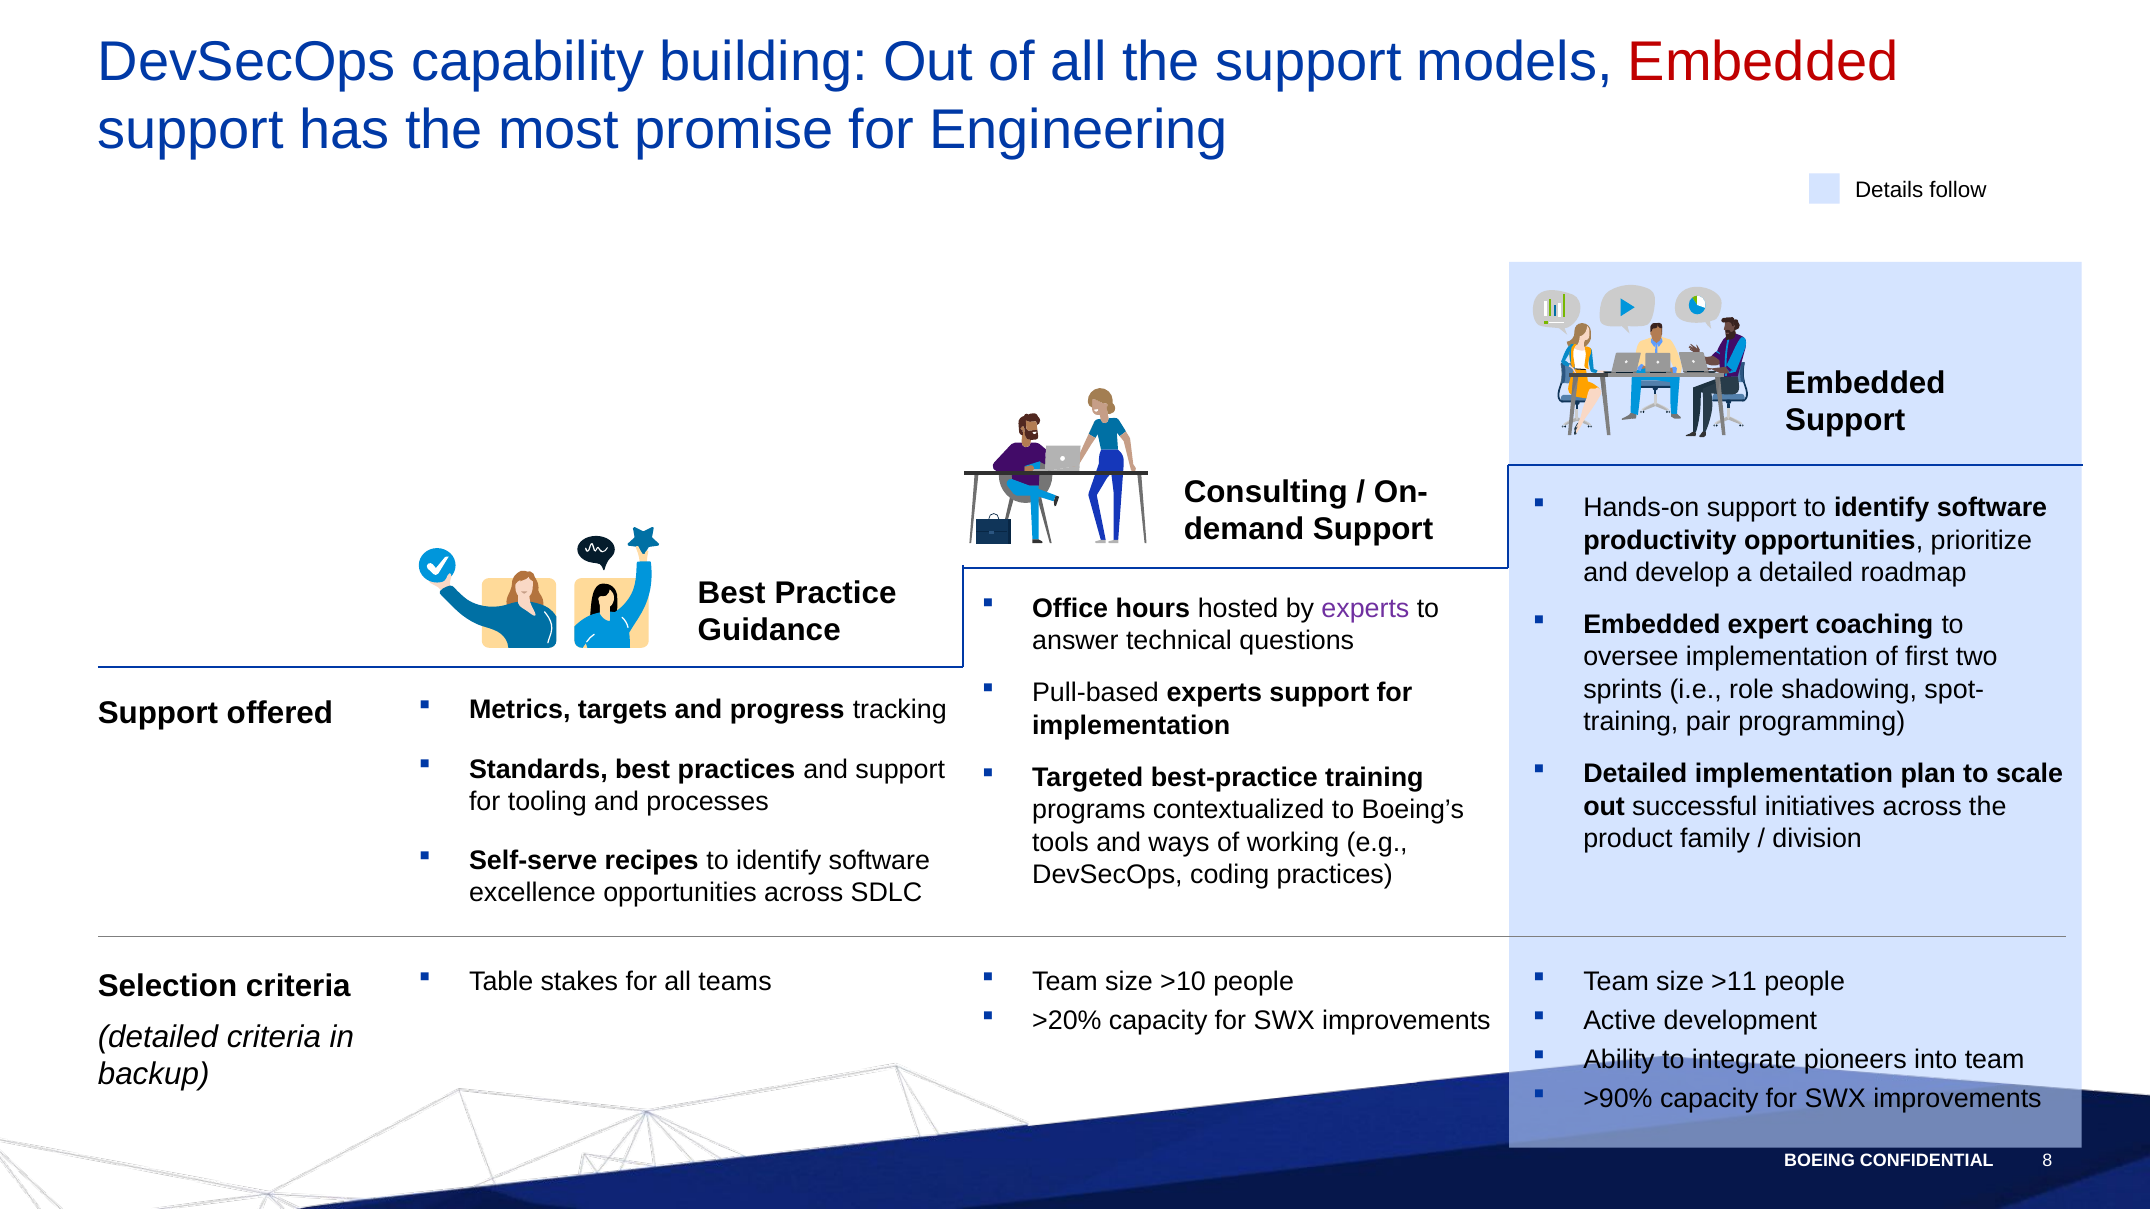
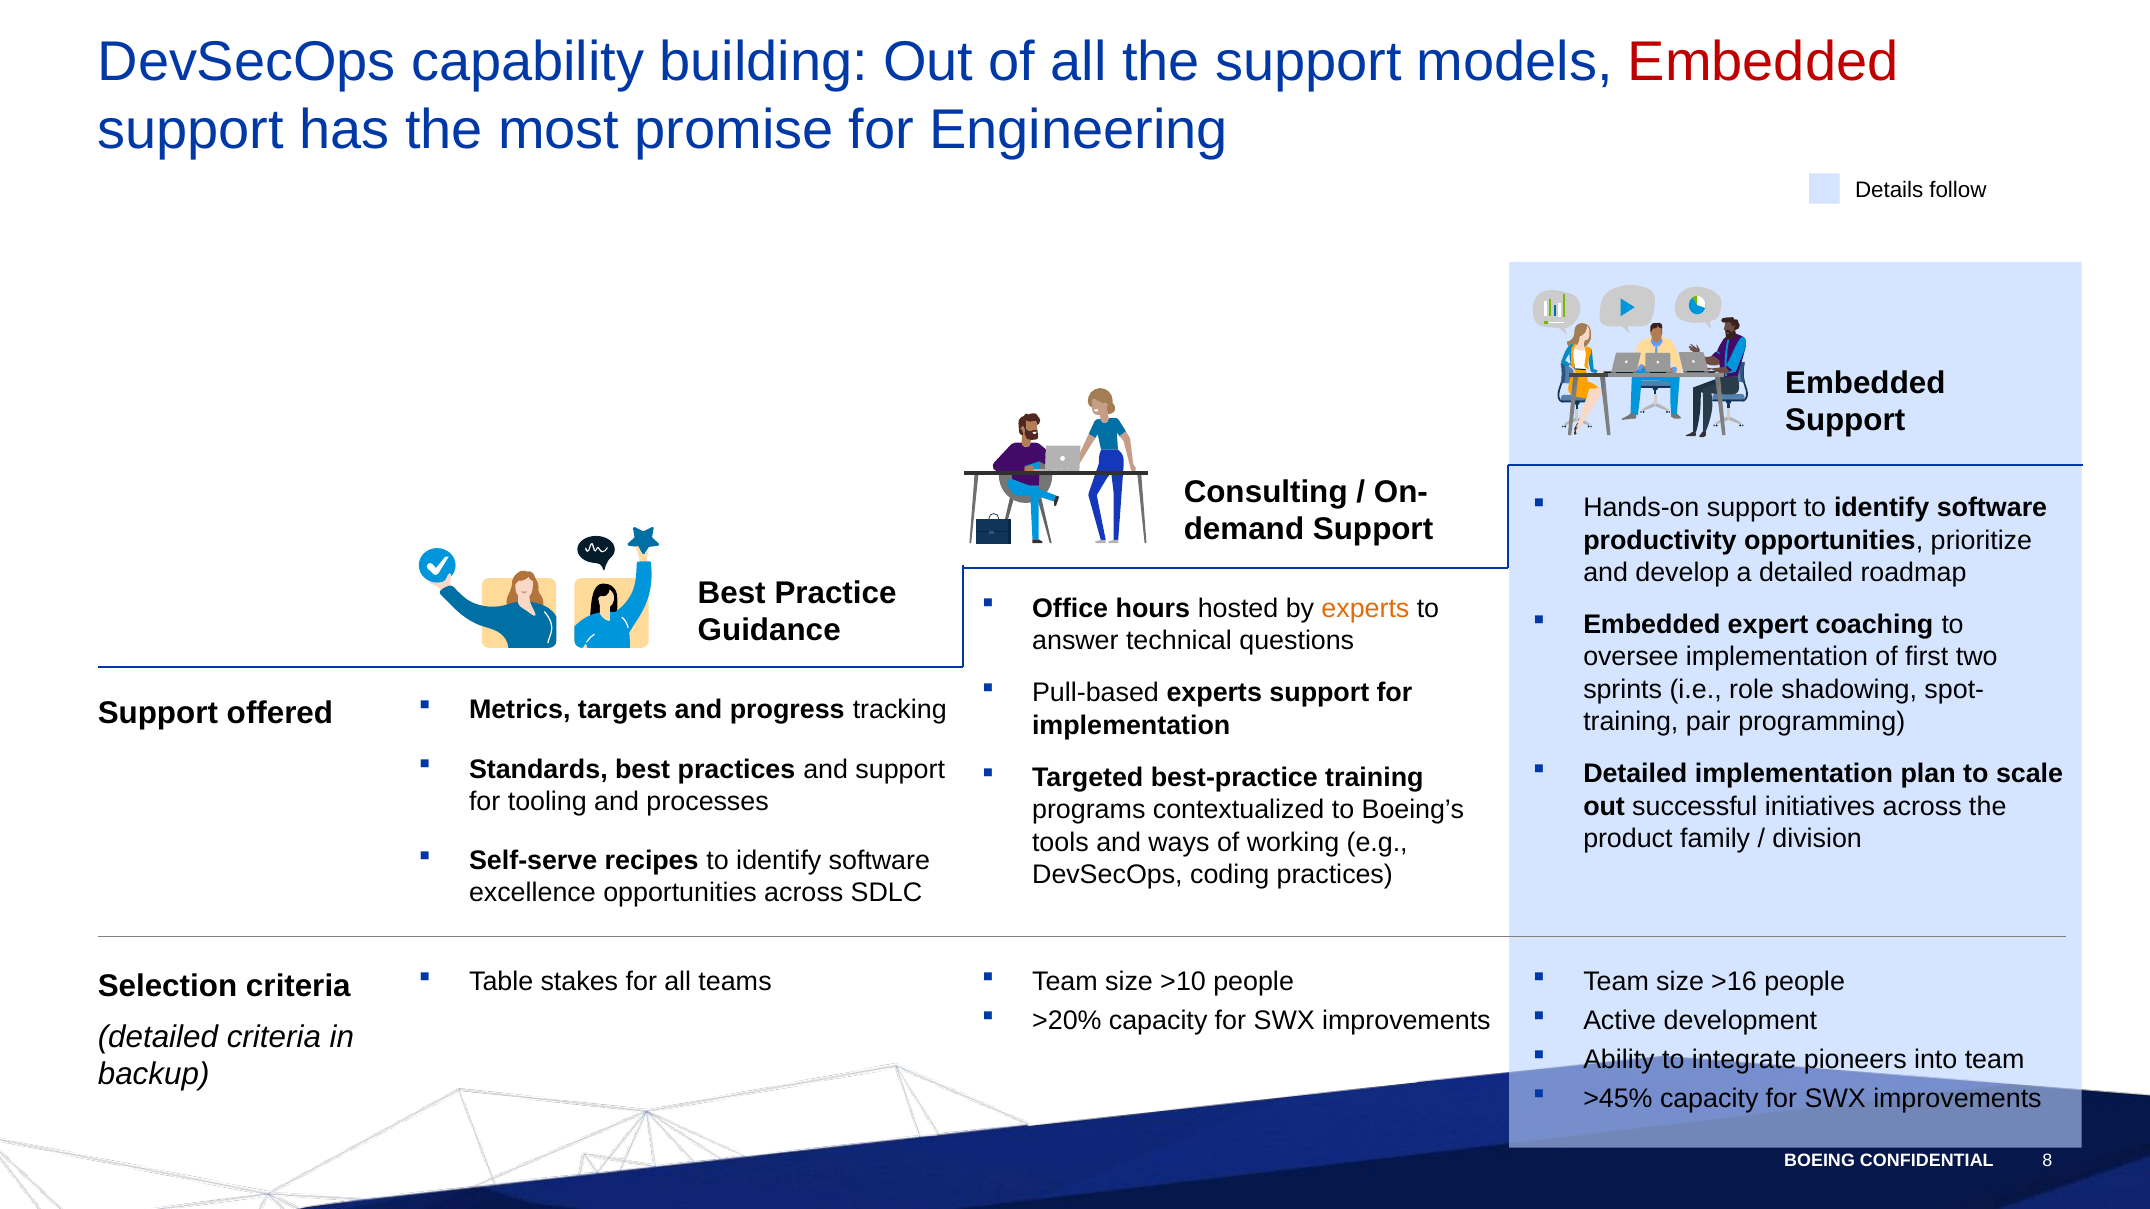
experts at (1365, 609) colour: purple -> orange
>11: >11 -> >16
>90%: >90% -> >45%
